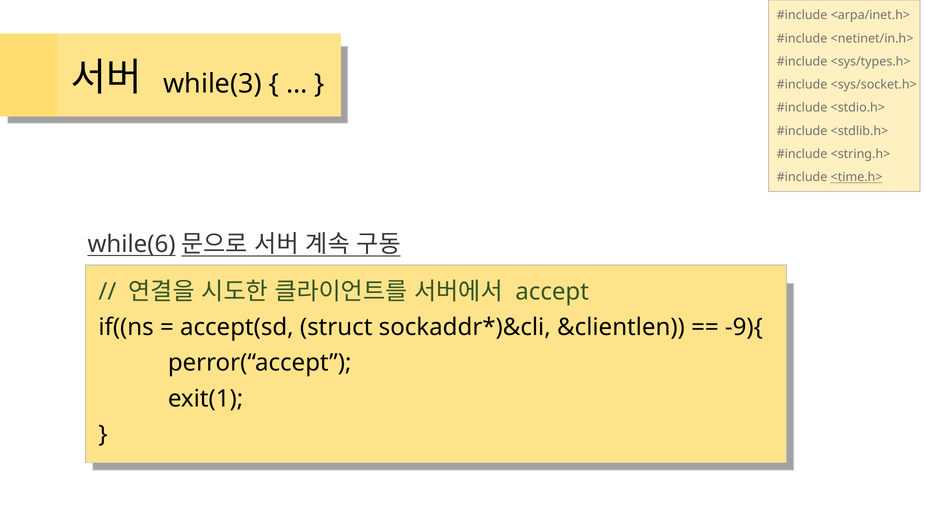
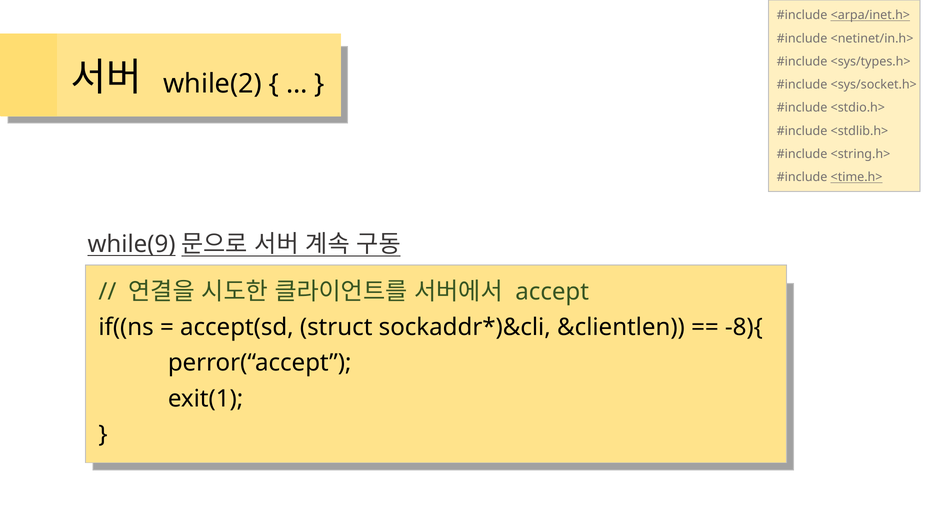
<arpa/inet.h> underline: none -> present
while(3: while(3 -> while(2
while(6: while(6 -> while(9
-9){: -9){ -> -8){
